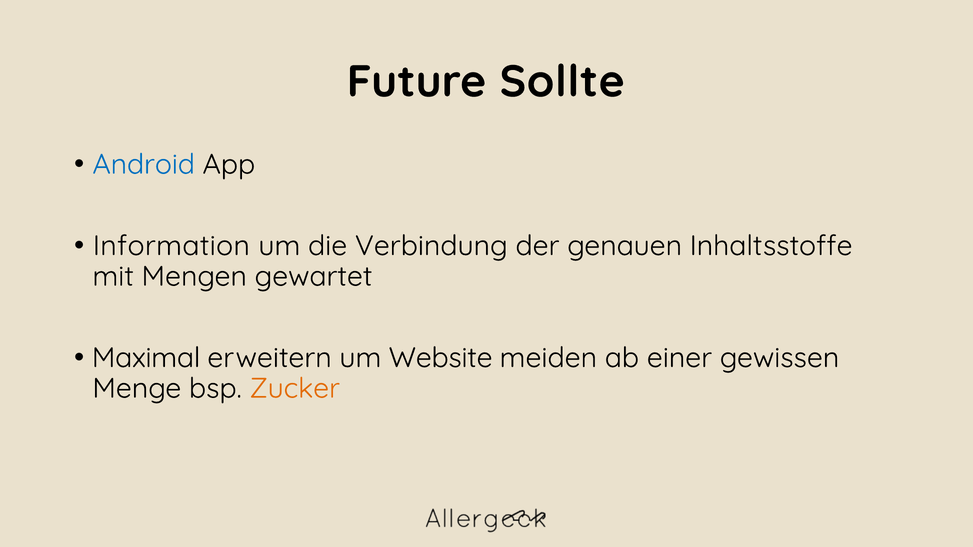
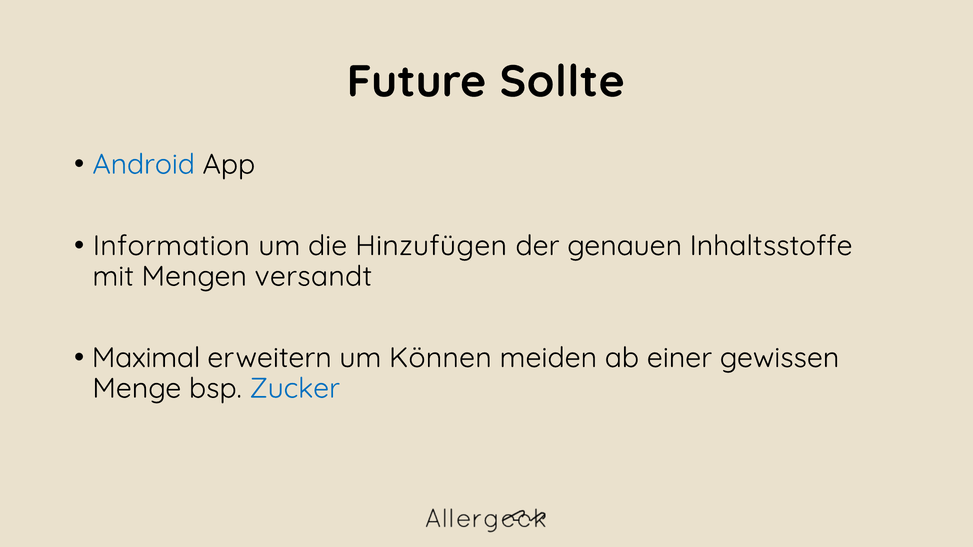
Verbindung: Verbindung -> Hinzufügen
gewartet: gewartet -> versandt
Website: Website -> Können
Zucker colour: orange -> blue
